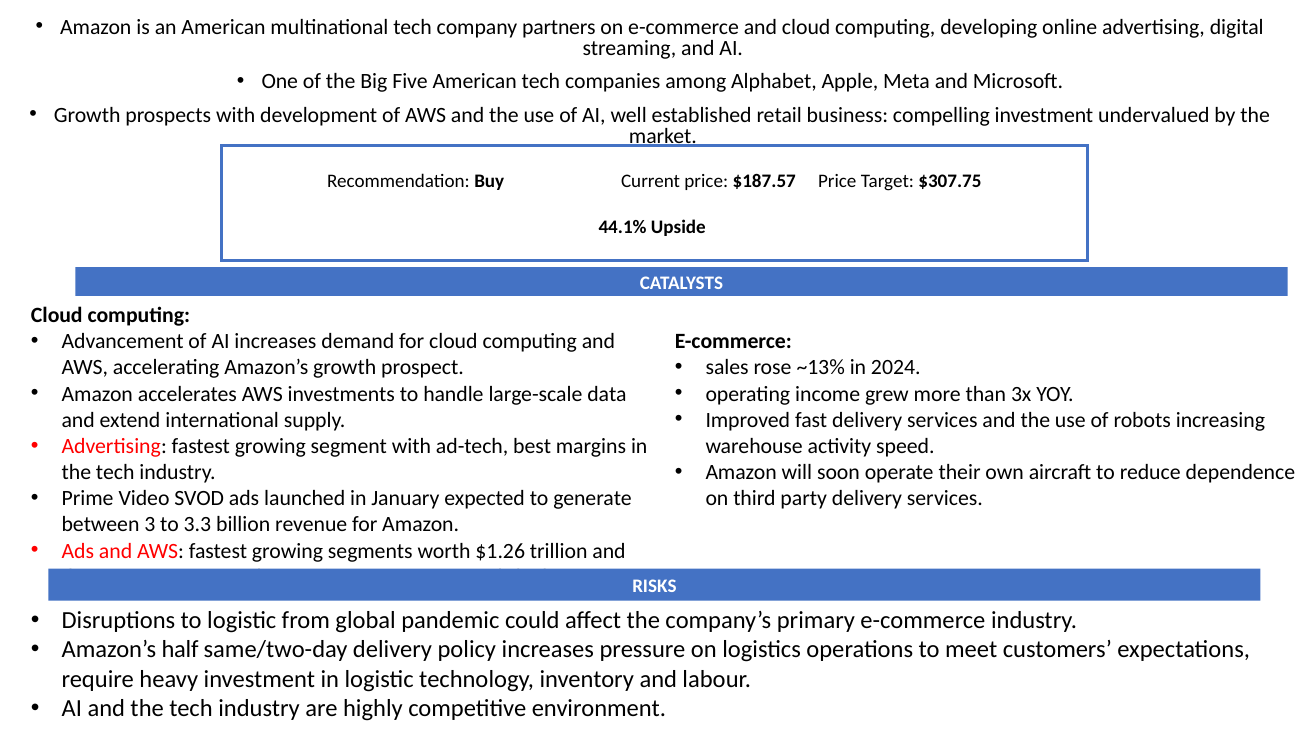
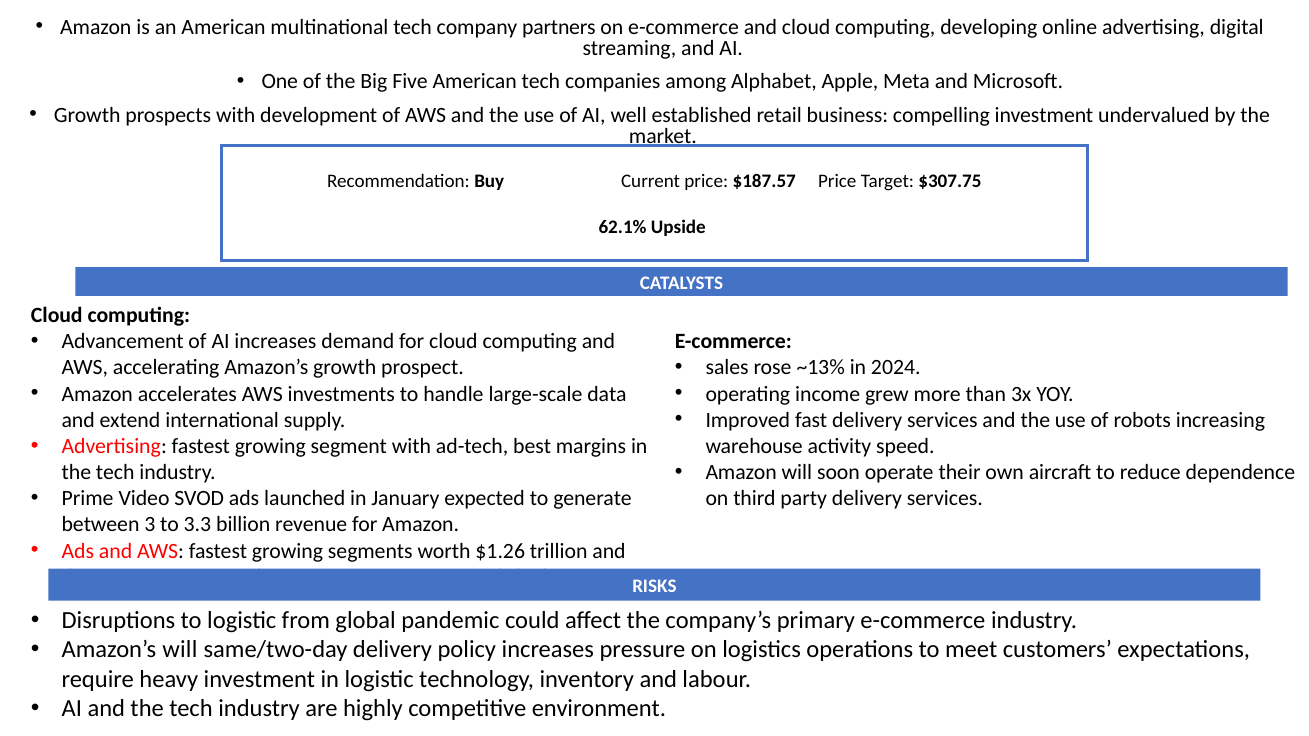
44.1%: 44.1% -> 62.1%
Amazon’s half: half -> will
